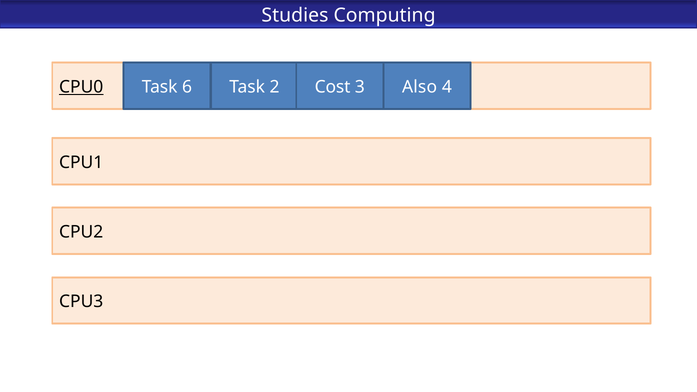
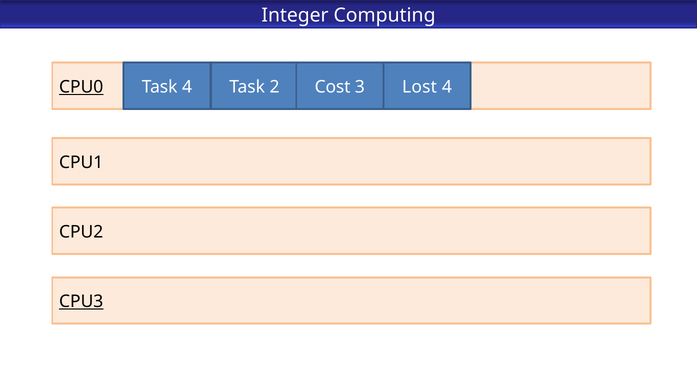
Studies: Studies -> Integer
Task 6: 6 -> 4
Also: Also -> Lost
CPU3 underline: none -> present
